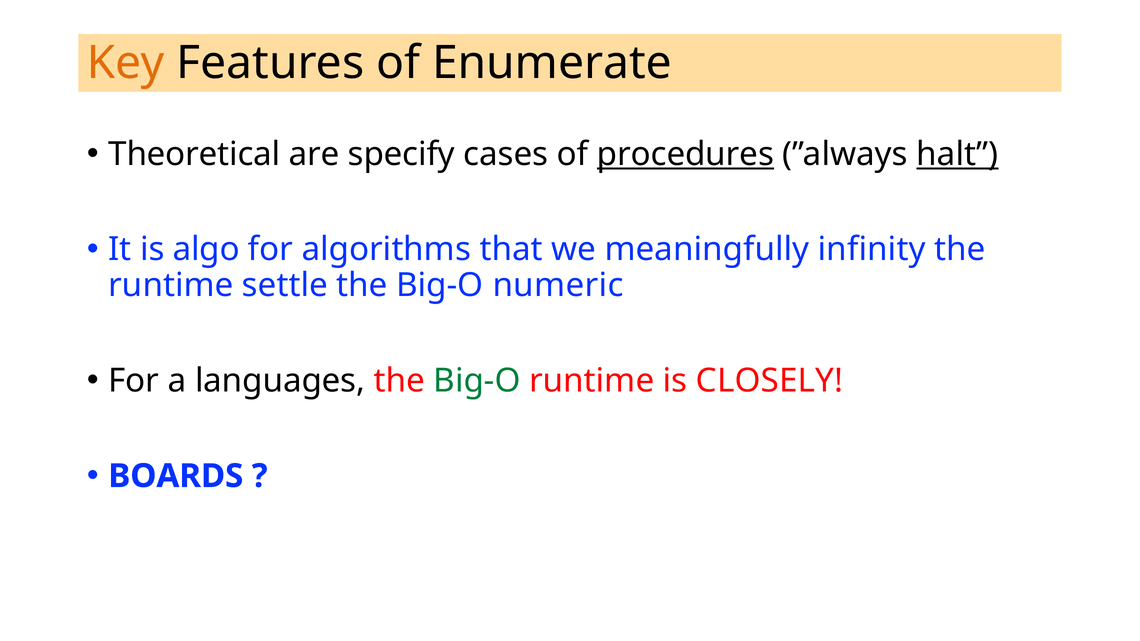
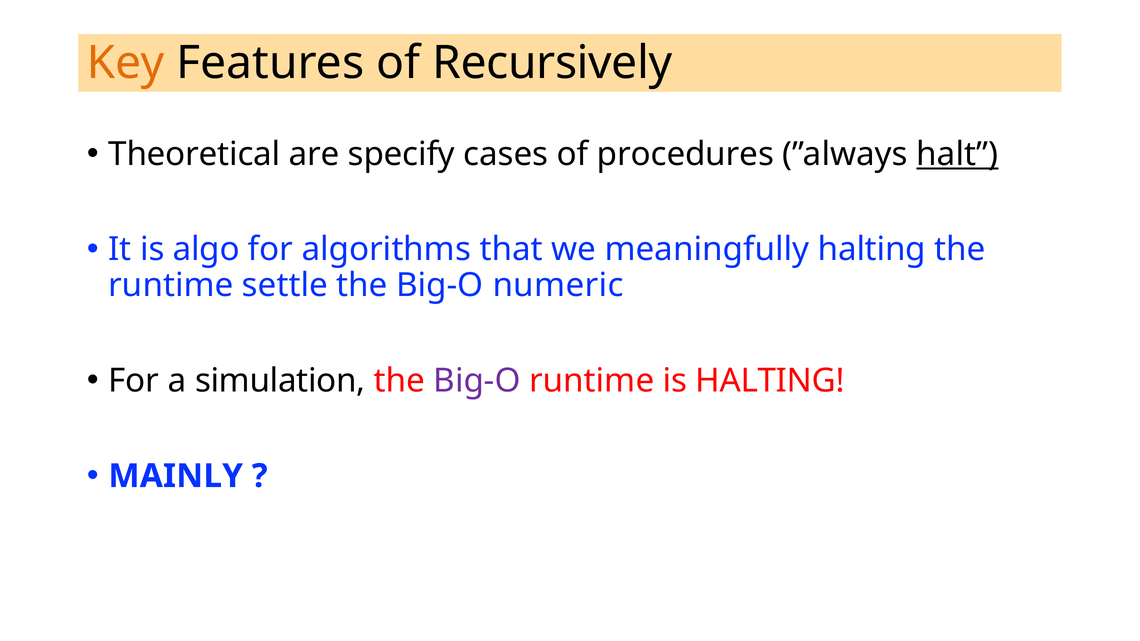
Enumerate: Enumerate -> Recursively
procedures underline: present -> none
meaningfully infinity: infinity -> halting
languages: languages -> simulation
Big-O at (477, 381) colour: green -> purple
is CLOSELY: CLOSELY -> HALTING
BOARDS: BOARDS -> MAINLY
